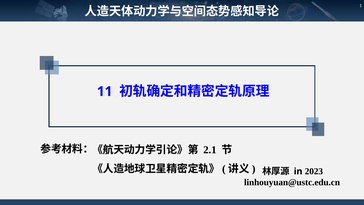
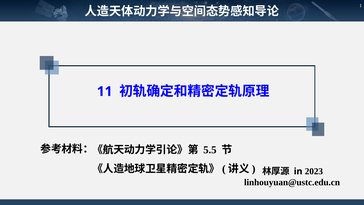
2.1: 2.1 -> 5.5
